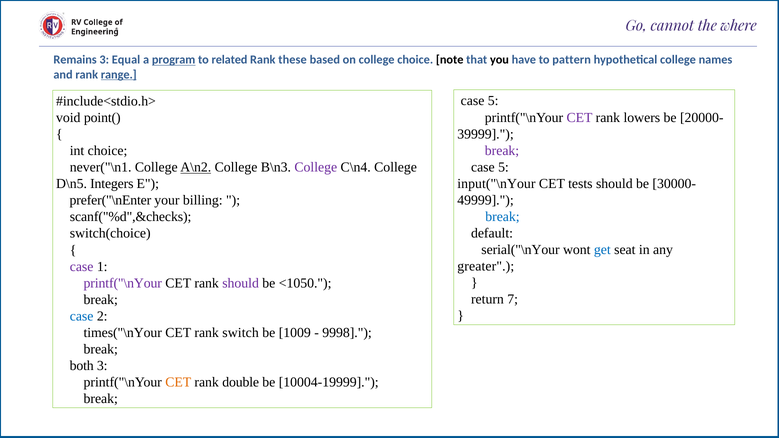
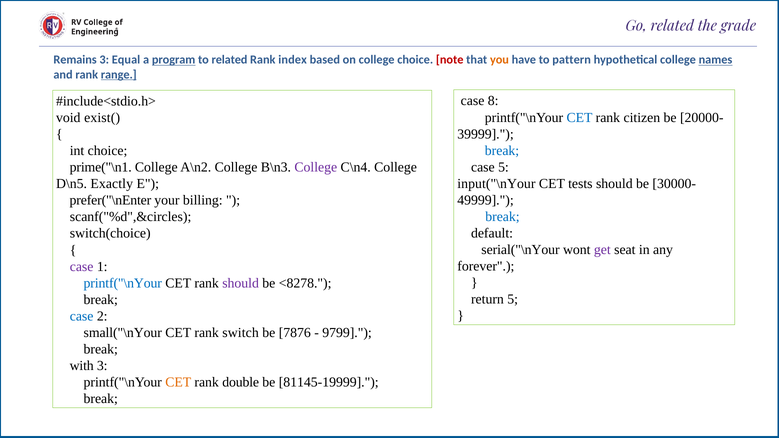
Go cannot: cannot -> related
where: where -> grade
these: these -> index
note colour: black -> red
you colour: black -> orange
names underline: none -> present
5 at (493, 101): 5 -> 8
CET at (580, 118) colour: purple -> blue
lowers: lowers -> citizen
point(: point( -> exist(
break at (502, 151) colour: purple -> blue
never("\n1: never("\n1 -> prime("\n1
A\n2 underline: present -> none
Integers: Integers -> Exactly
scanf("%d",&checks: scanf("%d",&checks -> scanf("%d",&circles
get colour: blue -> purple
greater: greater -> forever
printf("\nYour at (123, 283) colour: purple -> blue
<1050: <1050 -> <8278
return 7: 7 -> 5
times("\nYour: times("\nYour -> small("\nYour
1009: 1009 -> 7876
9998: 9998 -> 9799
both: both -> with
10004-19999: 10004-19999 -> 81145-19999
